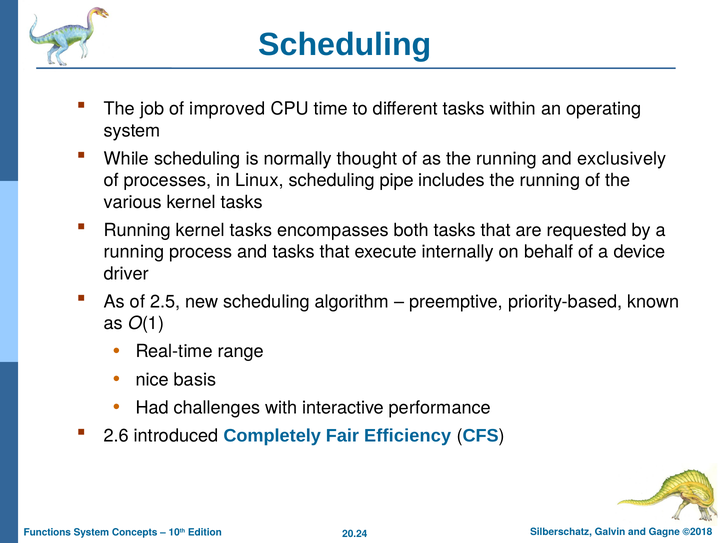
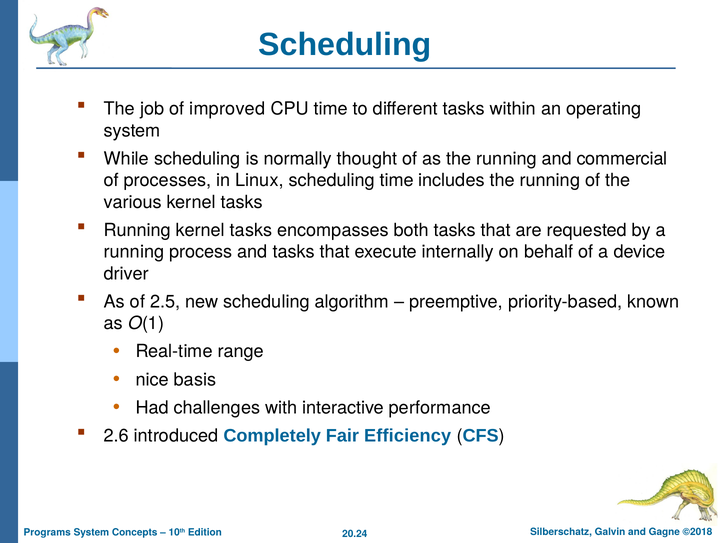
exclusively: exclusively -> commercial
scheduling pipe: pipe -> time
Functions: Functions -> Programs
